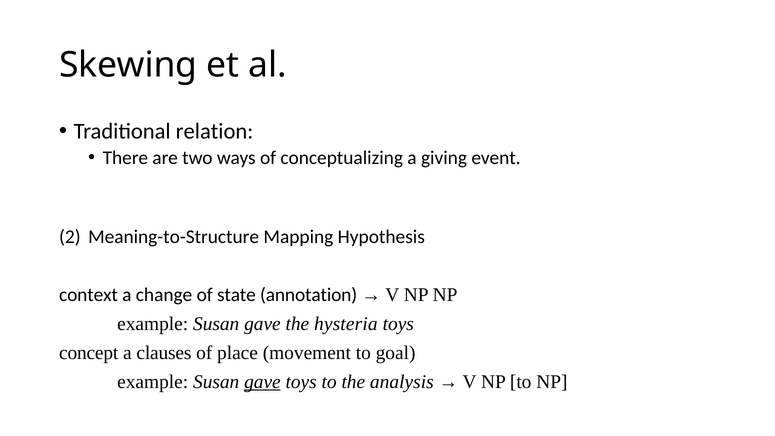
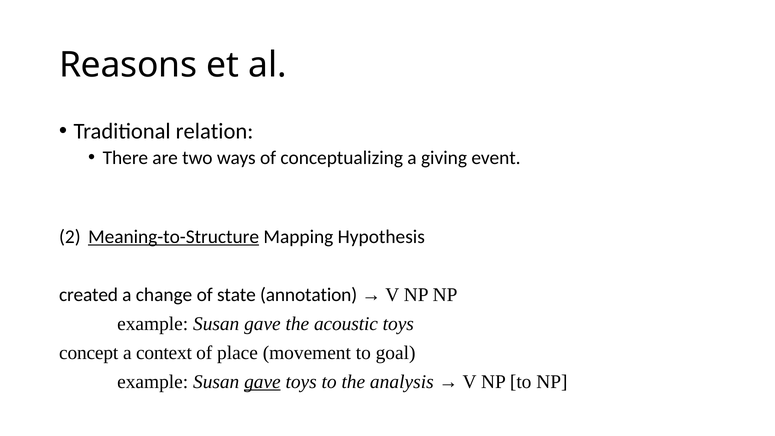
Skewing: Skewing -> Reasons
Meaning-to-Structure underline: none -> present
context: context -> created
hysteria: hysteria -> acoustic
clauses: clauses -> context
